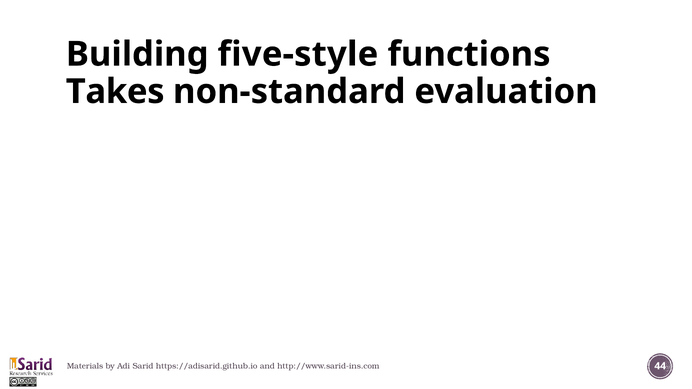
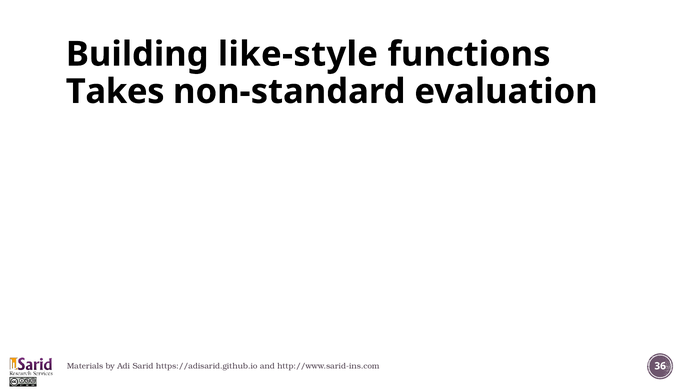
five-style: five-style -> like-style
44: 44 -> 36
